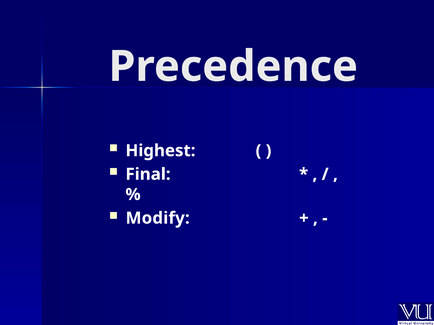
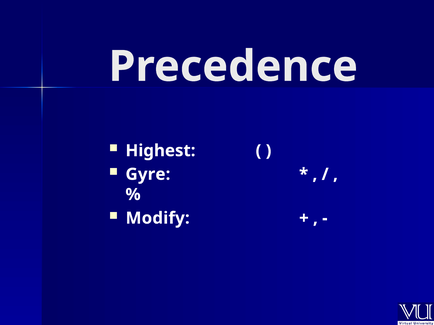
Final: Final -> Gyre
